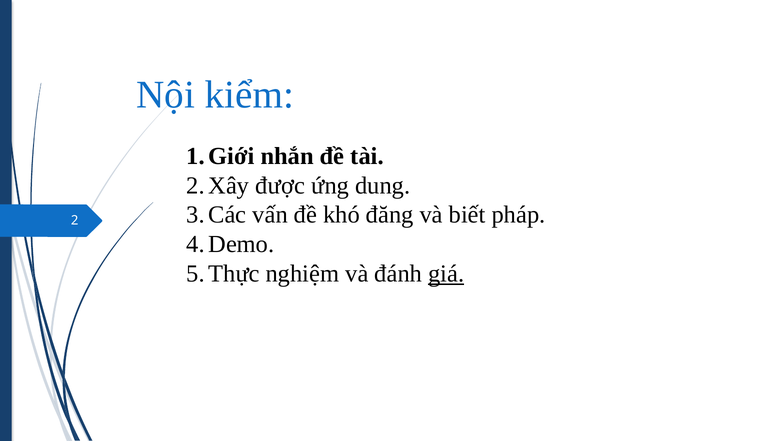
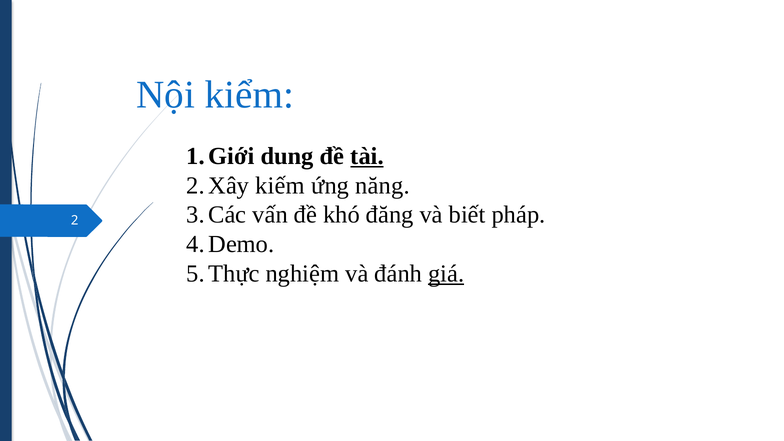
nhắn: nhắn -> dung
tài underline: none -> present
được: được -> kiếm
dung: dung -> năng
